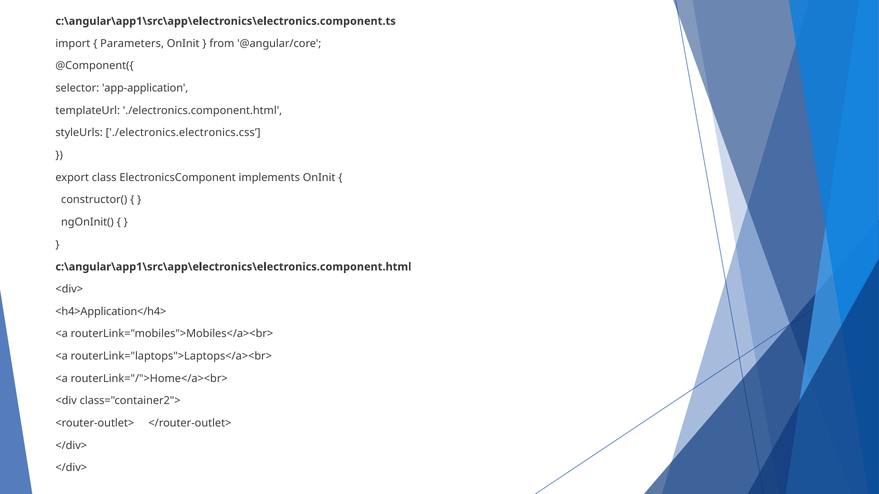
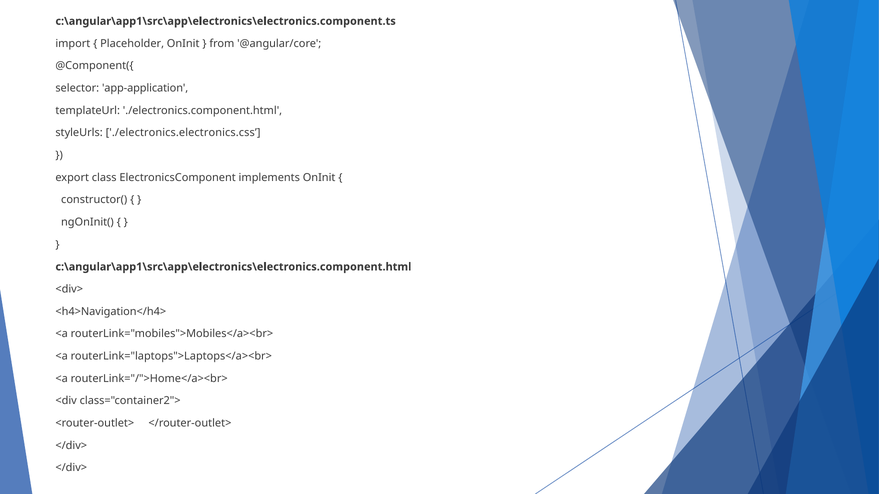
Parameters: Parameters -> Placeholder
<h4>Application</h4>: <h4>Application</h4> -> <h4>Navigation</h4>
